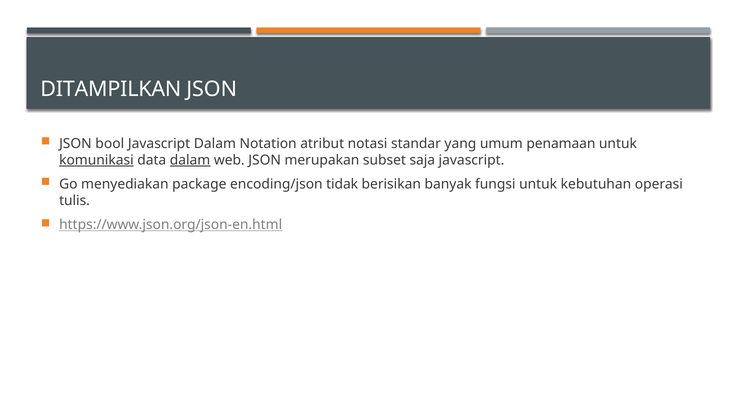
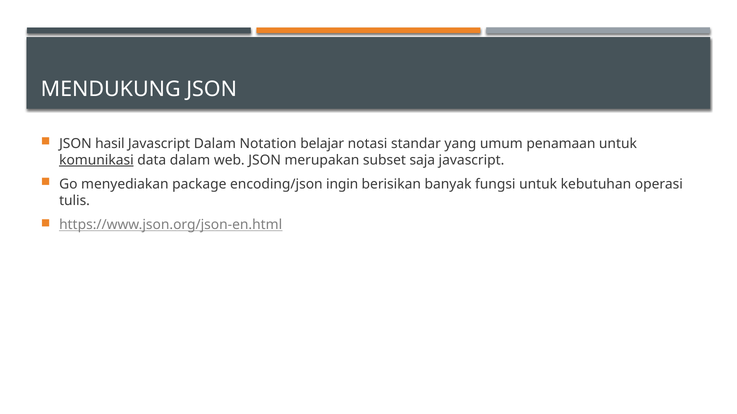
DITAMPILKAN: DITAMPILKAN -> MENDUKUNG
bool: bool -> hasil
atribut: atribut -> belajar
dalam at (190, 160) underline: present -> none
tidak: tidak -> ingin
